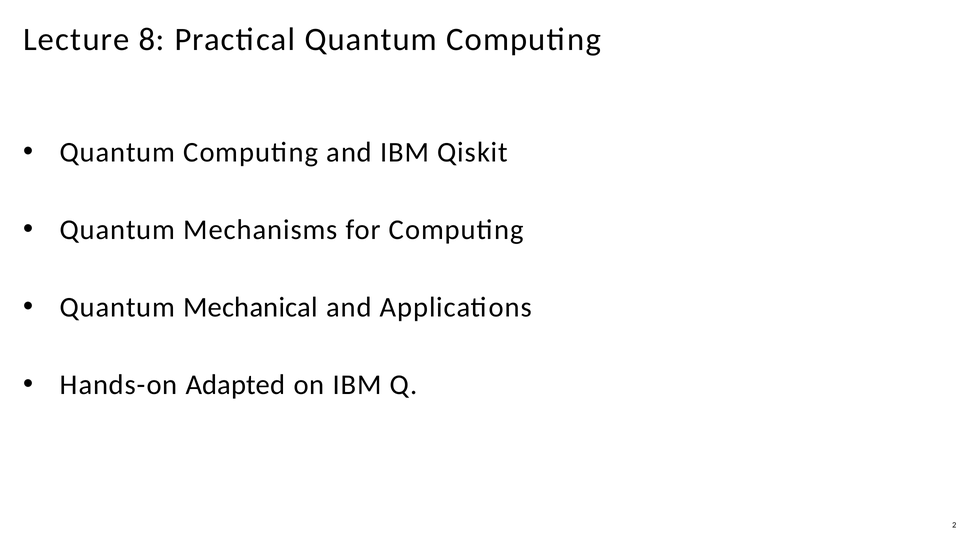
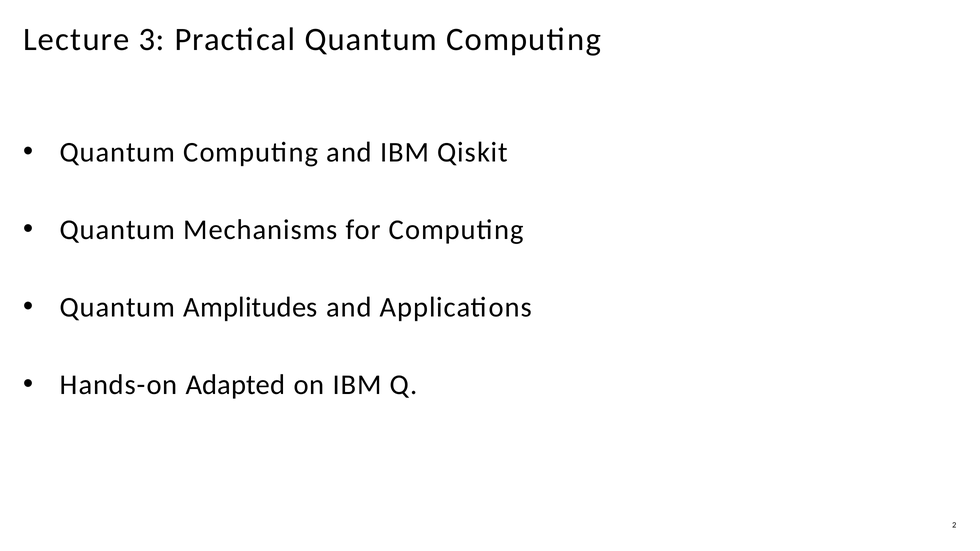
8: 8 -> 3
Mechanical: Mechanical -> Amplitudes
